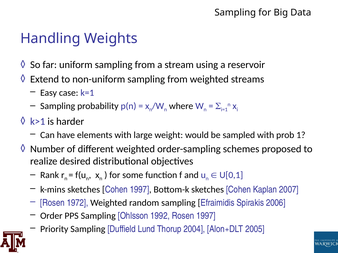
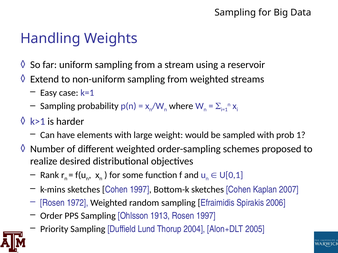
1992: 1992 -> 1913
